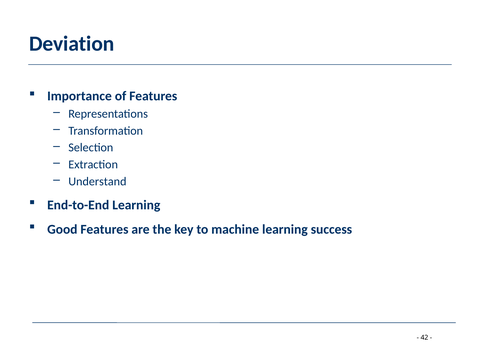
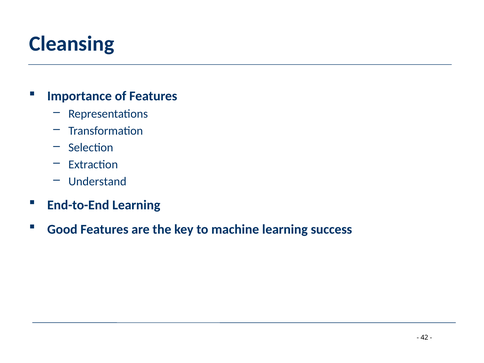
Deviation: Deviation -> Cleansing
